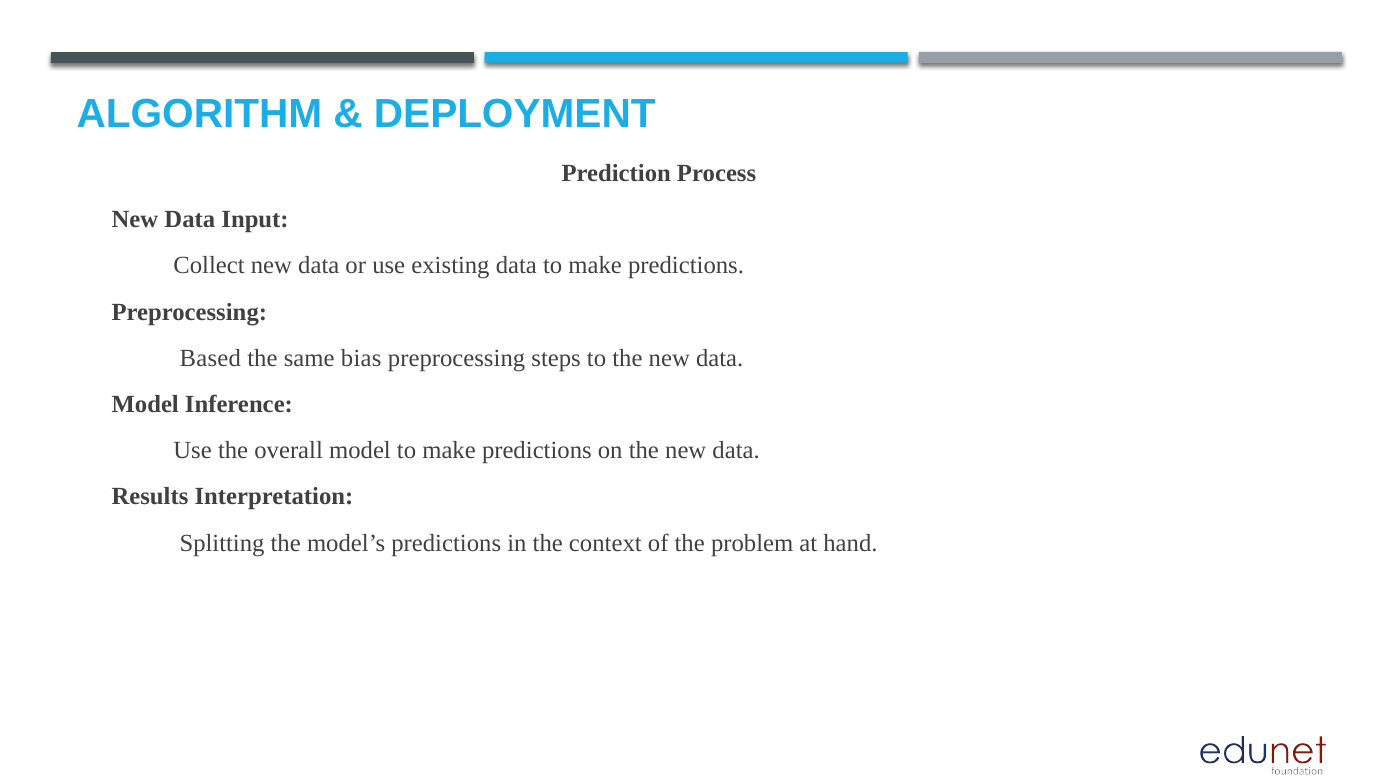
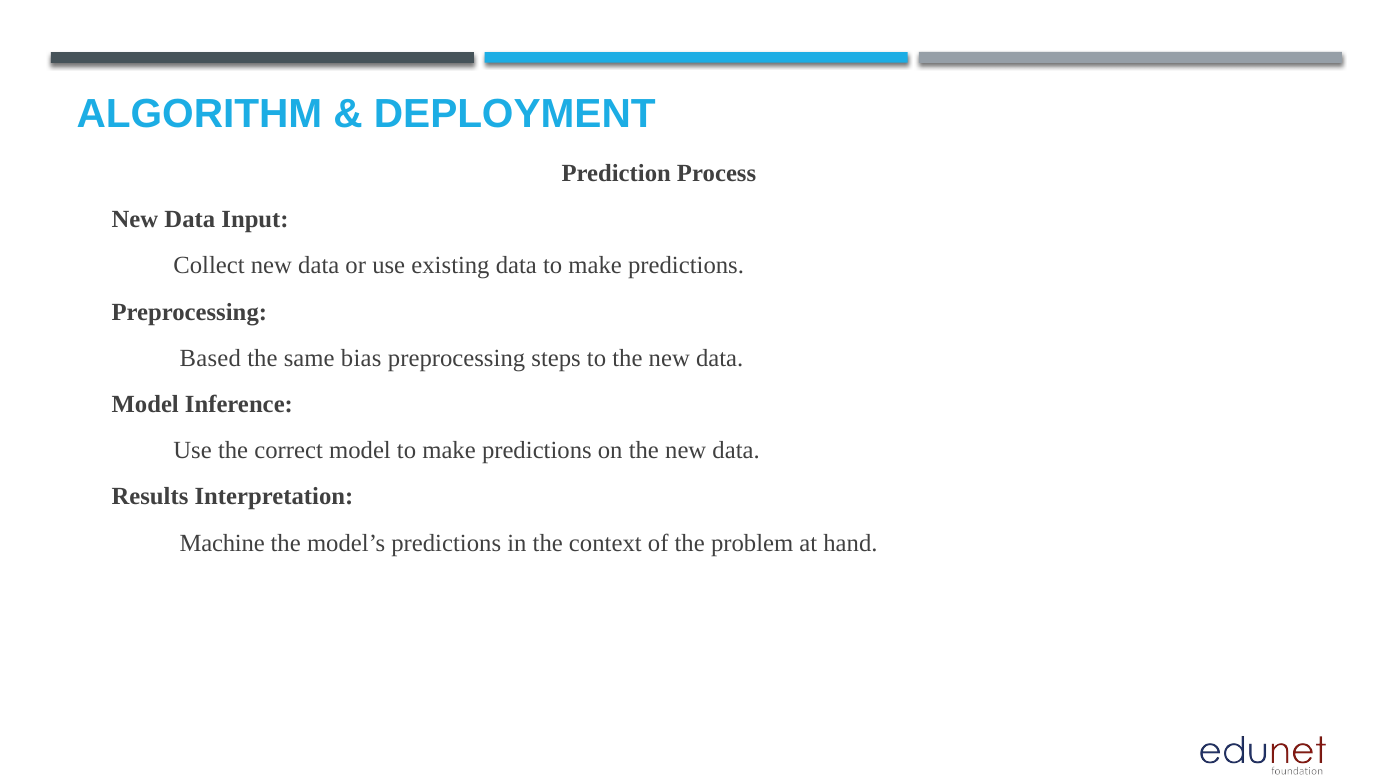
overall: overall -> correct
Splitting: Splitting -> Machine
